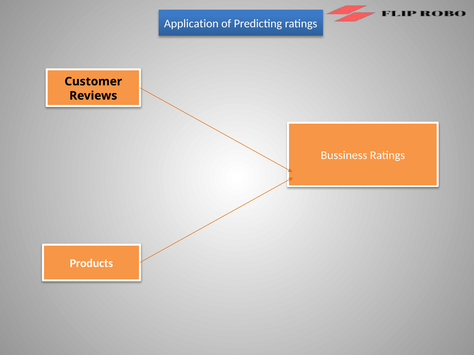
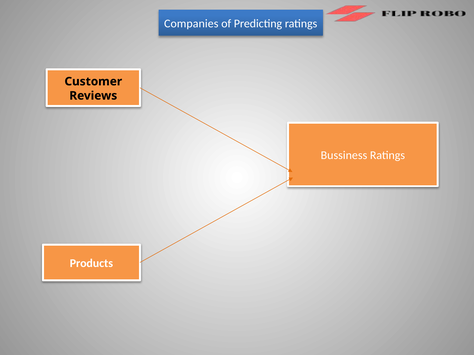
Application: Application -> Companies
